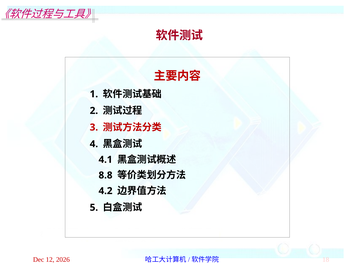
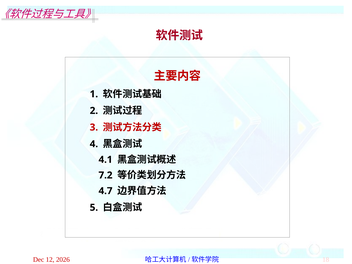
8.8: 8.8 -> 7.2
4.2: 4.2 -> 4.7
